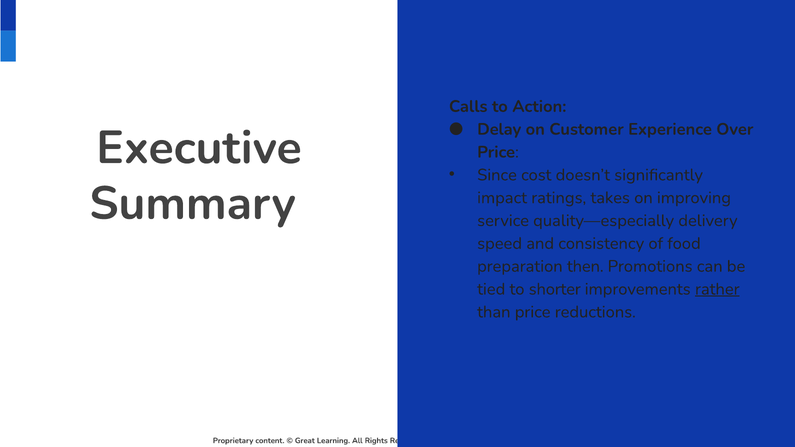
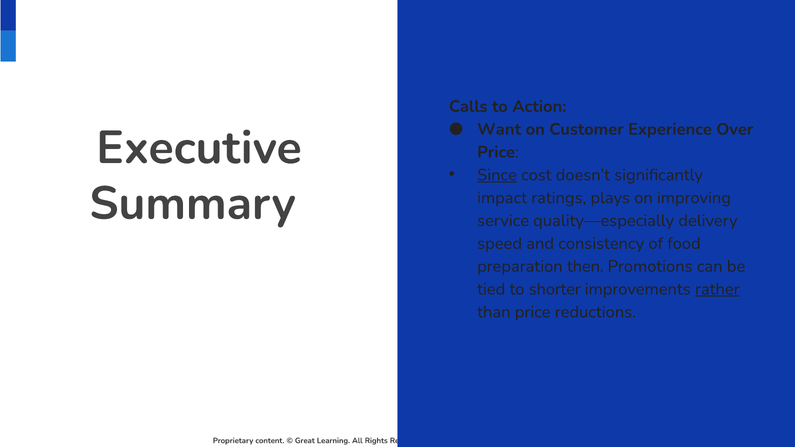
Delay: Delay -> Want
Since underline: none -> present
takes: takes -> plays
